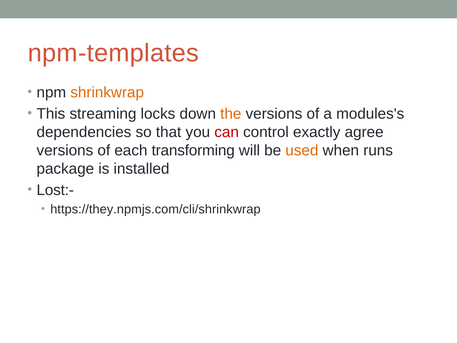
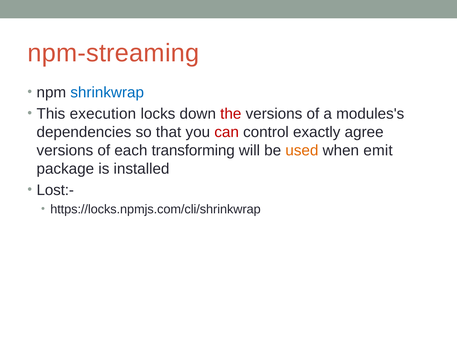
npm-templates: npm-templates -> npm-streaming
shrinkwrap colour: orange -> blue
streaming: streaming -> execution
the colour: orange -> red
runs: runs -> emit
https://they.npmjs.com/cli/shrinkwrap: https://they.npmjs.com/cli/shrinkwrap -> https://locks.npmjs.com/cli/shrinkwrap
